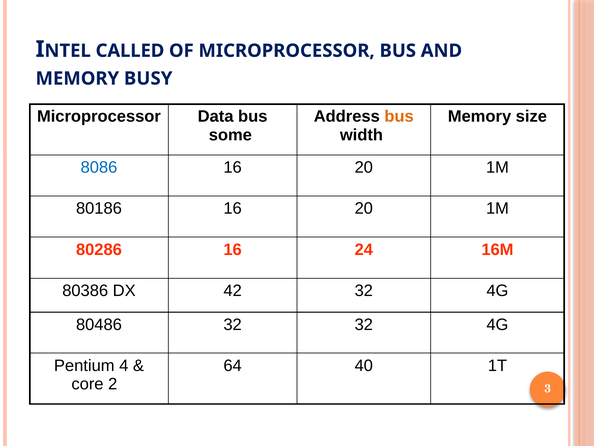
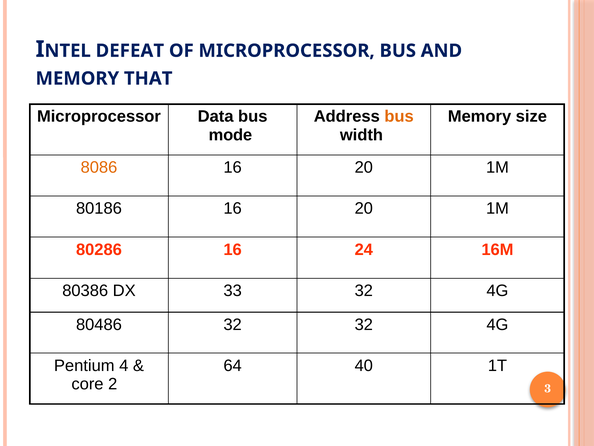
CALLED: CALLED -> DEFEAT
BUSY: BUSY -> THAT
some: some -> mode
8086 colour: blue -> orange
42: 42 -> 33
